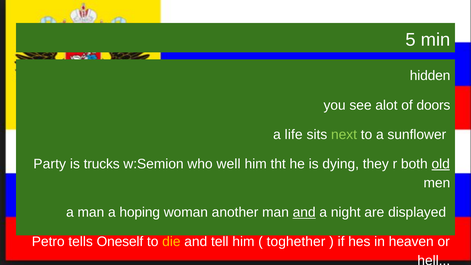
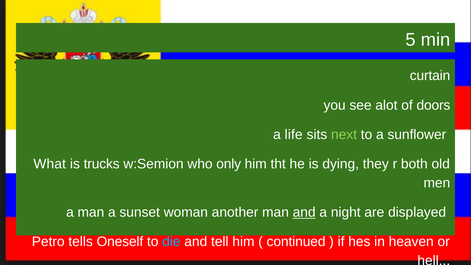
hidden: hidden -> curtain
Party: Party -> What
well: well -> only
old underline: present -> none
hoping: hoping -> sunset
die colour: yellow -> light blue
toghether: toghether -> continued
